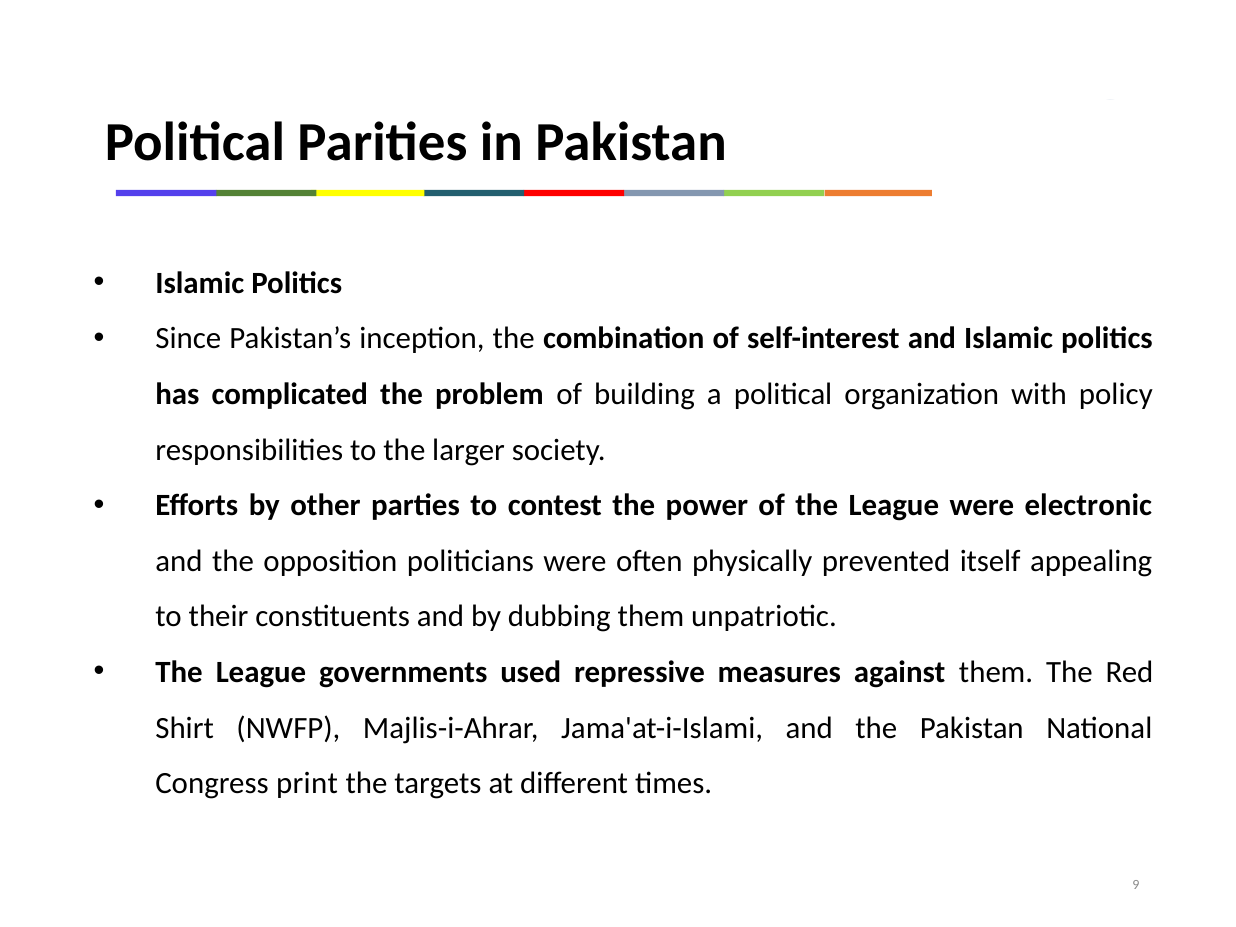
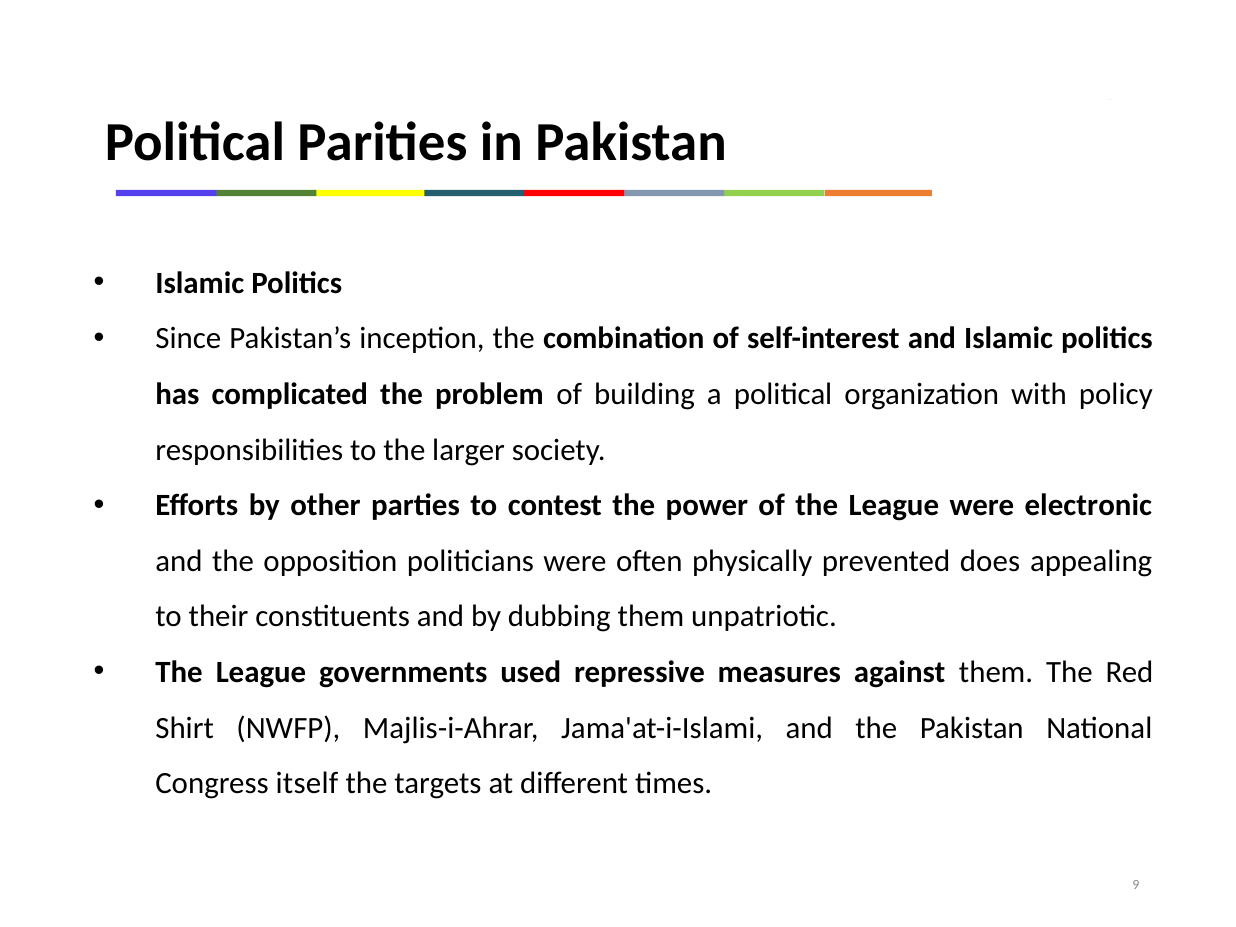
itself: itself -> does
print: print -> itself
